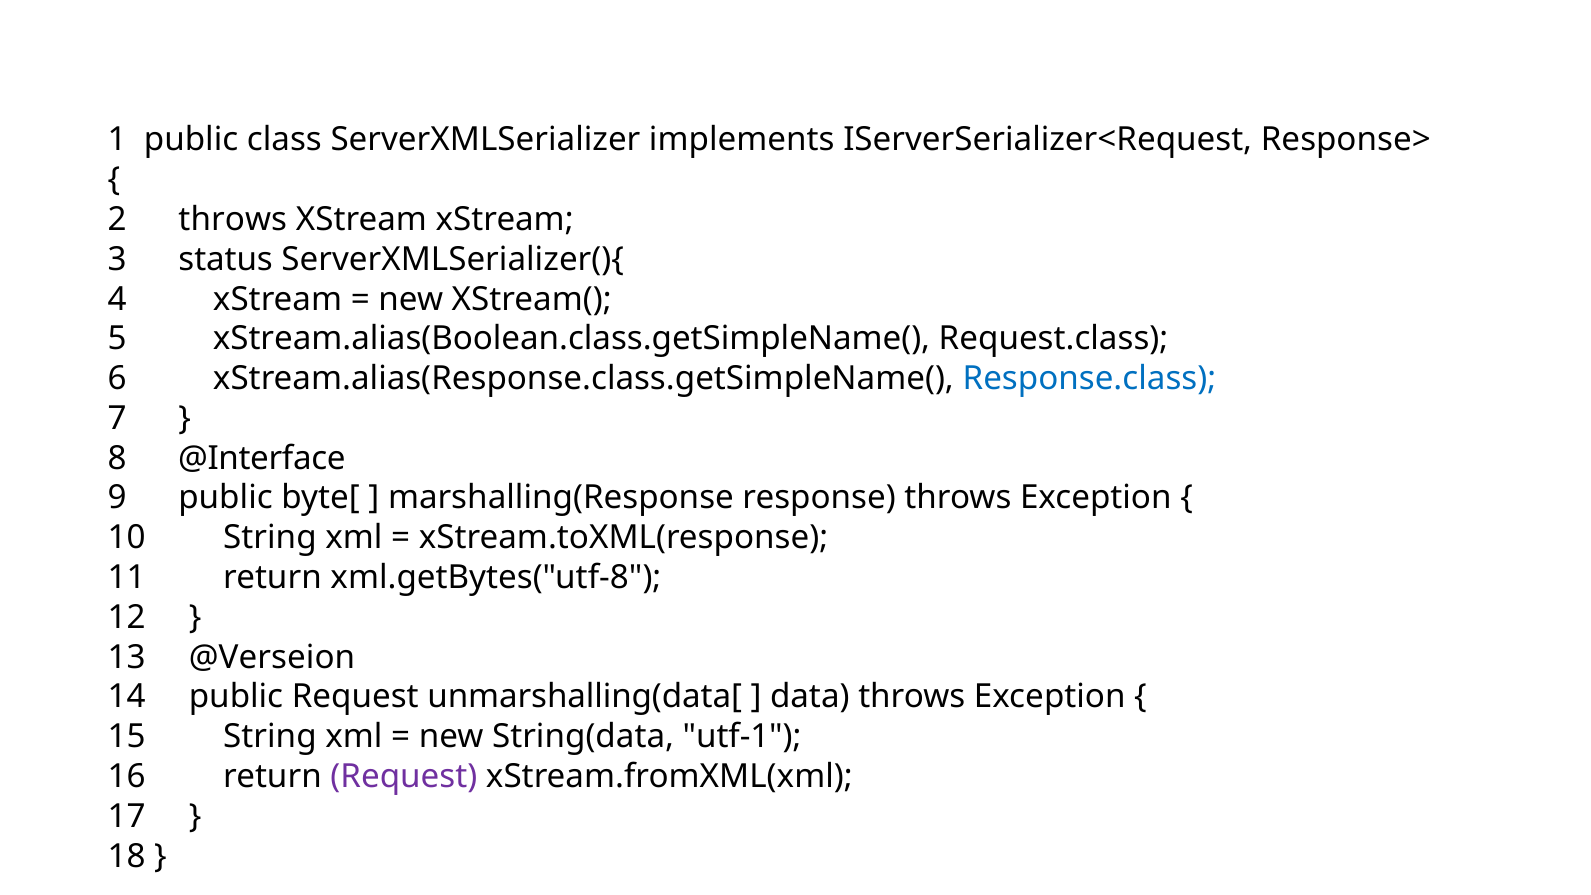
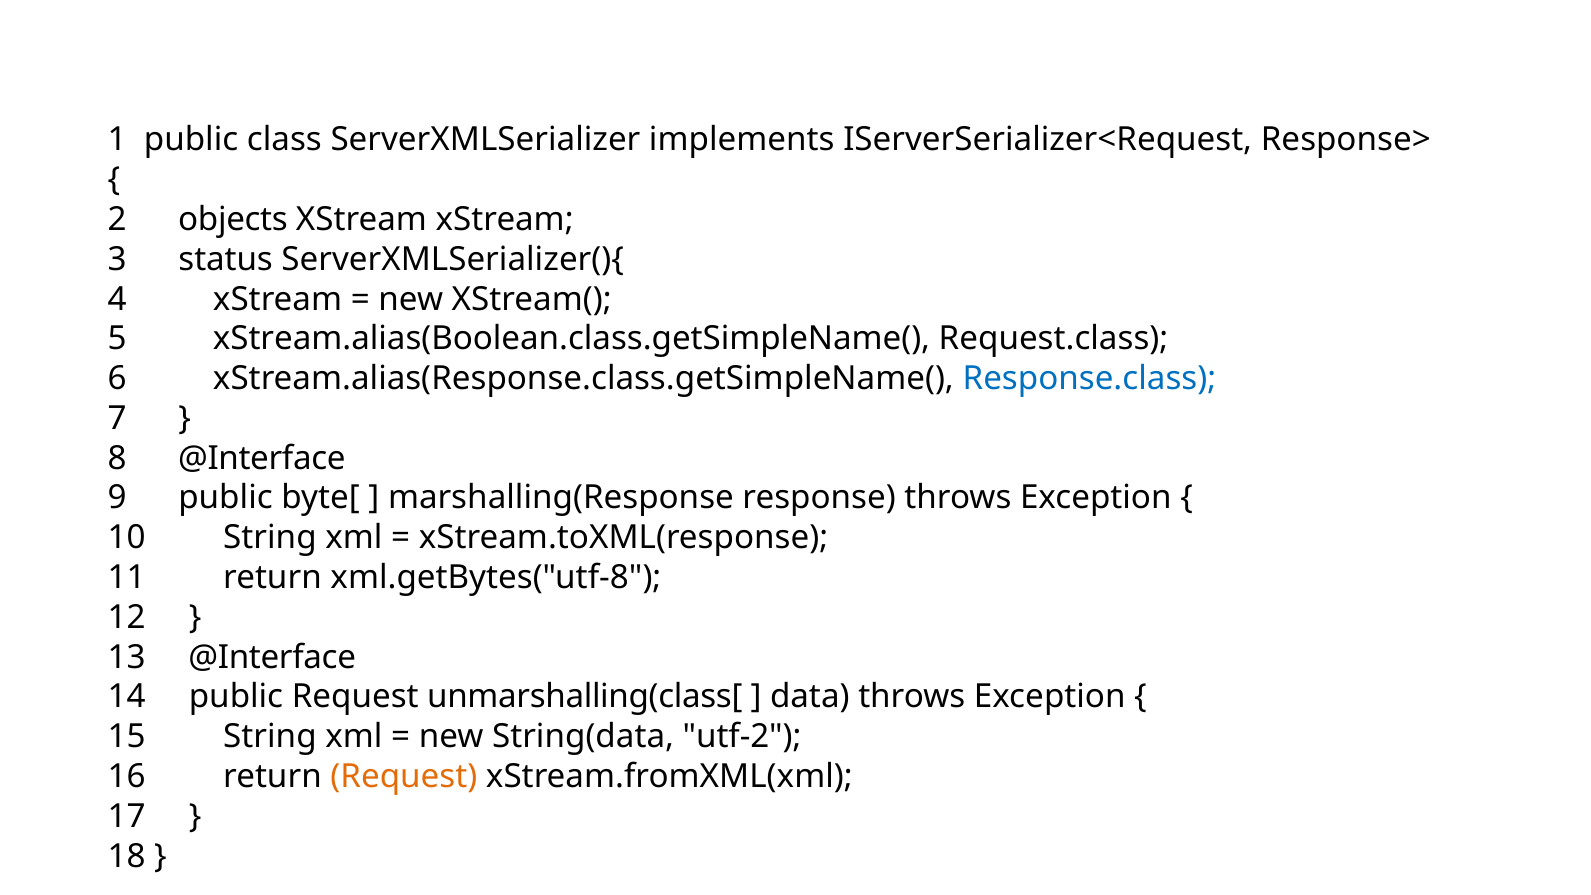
2 throws: throws -> objects
13 @Verseion: @Verseion -> @Interface
unmarshalling(data[: unmarshalling(data[ -> unmarshalling(class[
utf-1: utf-1 -> utf-2
Request at (404, 777) colour: purple -> orange
